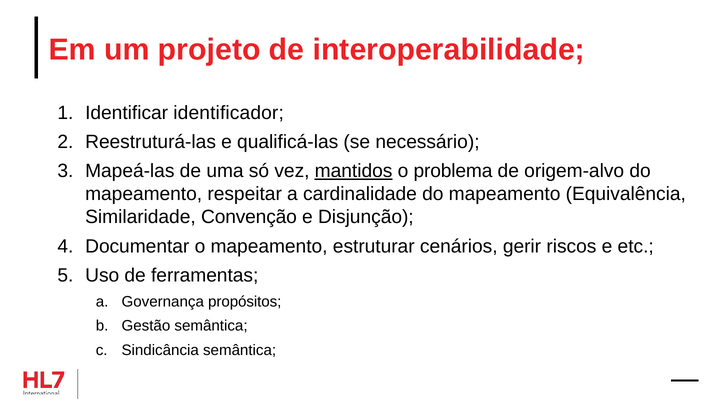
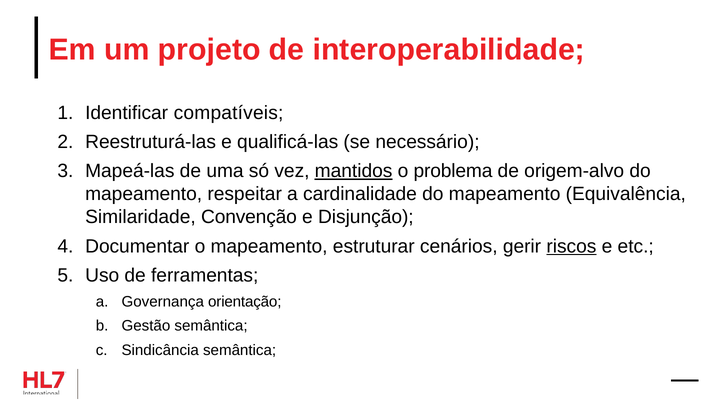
identificador: identificador -> compatíveis
riscos underline: none -> present
propósitos: propósitos -> orientação
